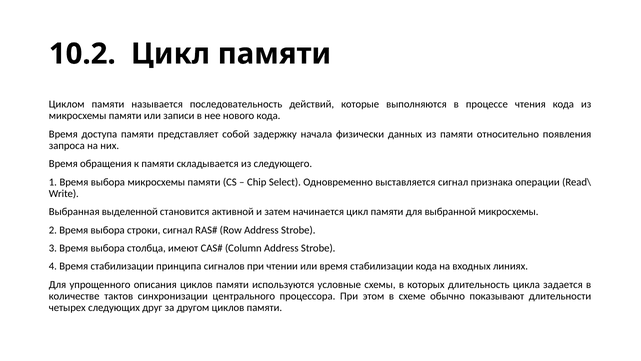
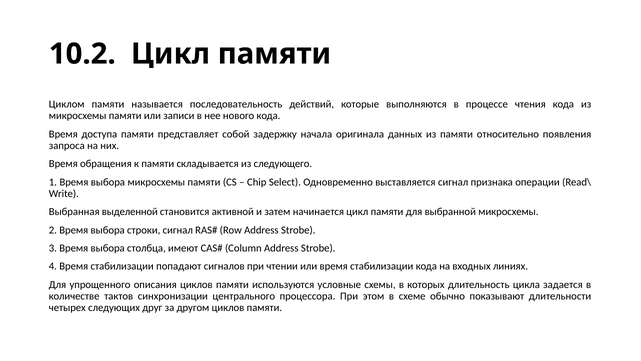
физически: физически -> оригинала
принципа: принципа -> попадают
